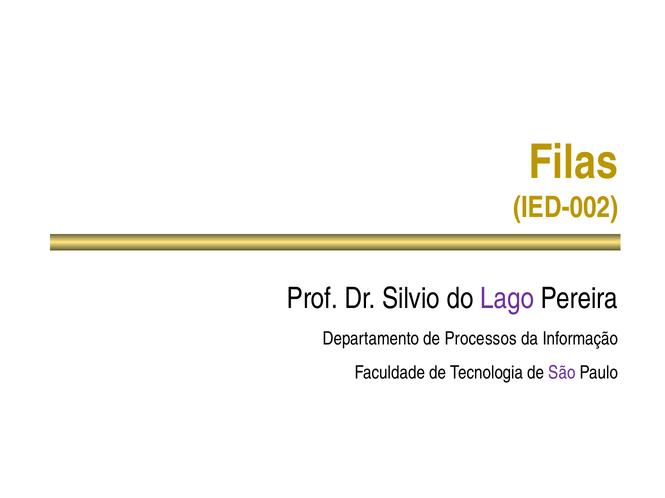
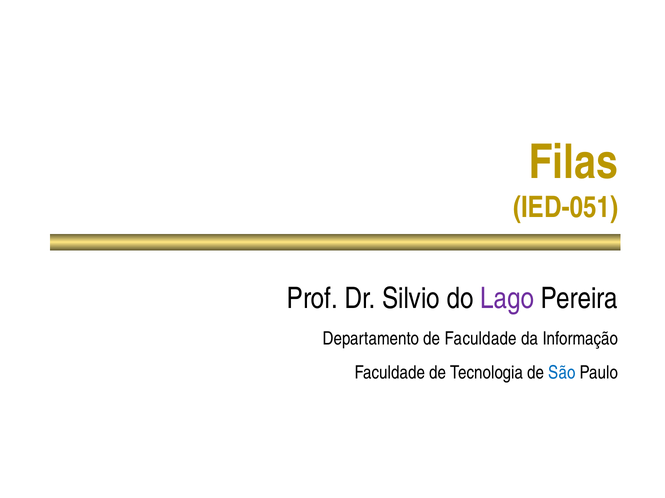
IED-002: IED-002 -> IED-051
de Processos: Processos -> Faculdade
São colour: purple -> blue
